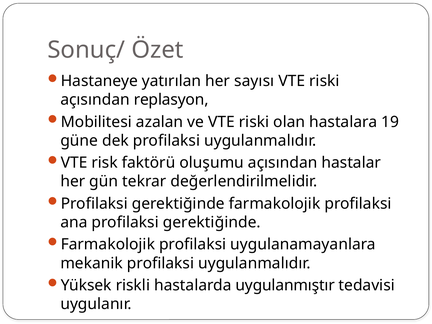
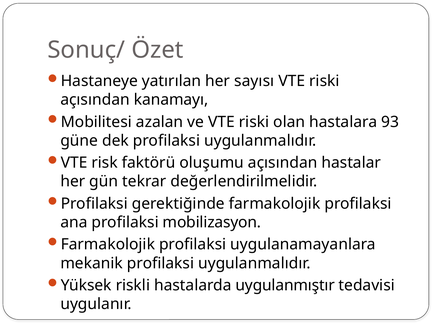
replasyon: replasyon -> kanamayı
19: 19 -> 93
ana profilaksi gerektiğinde: gerektiğinde -> mobilizasyon
